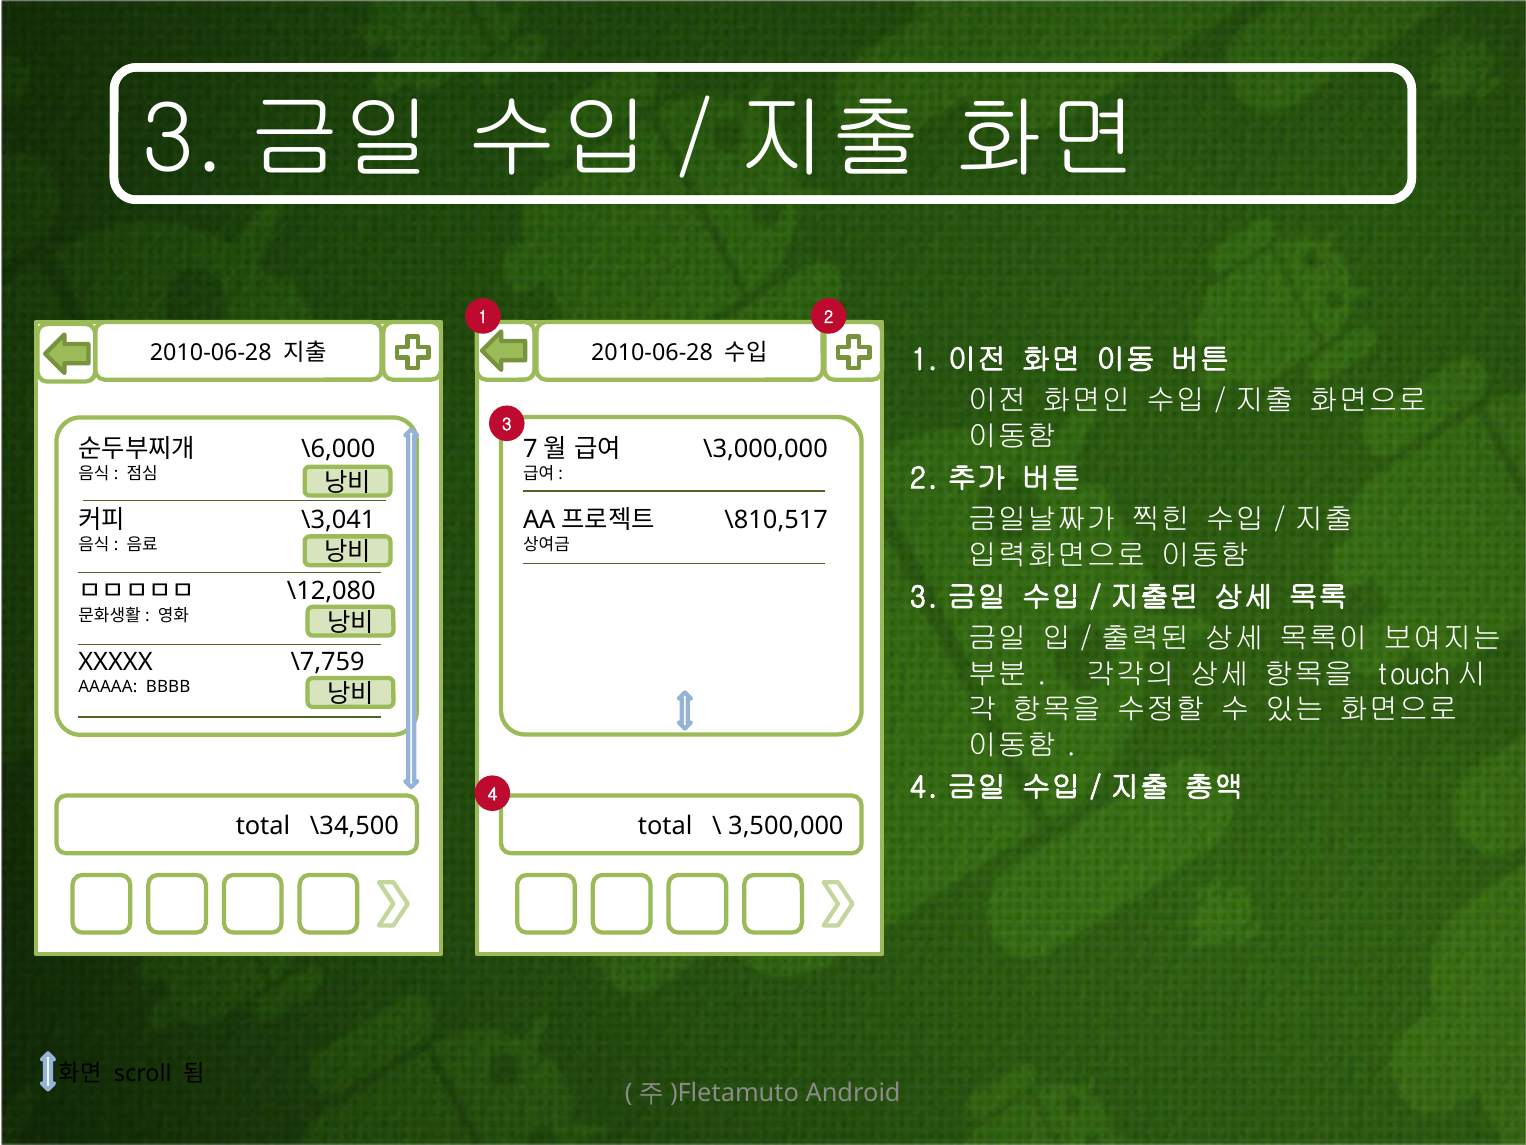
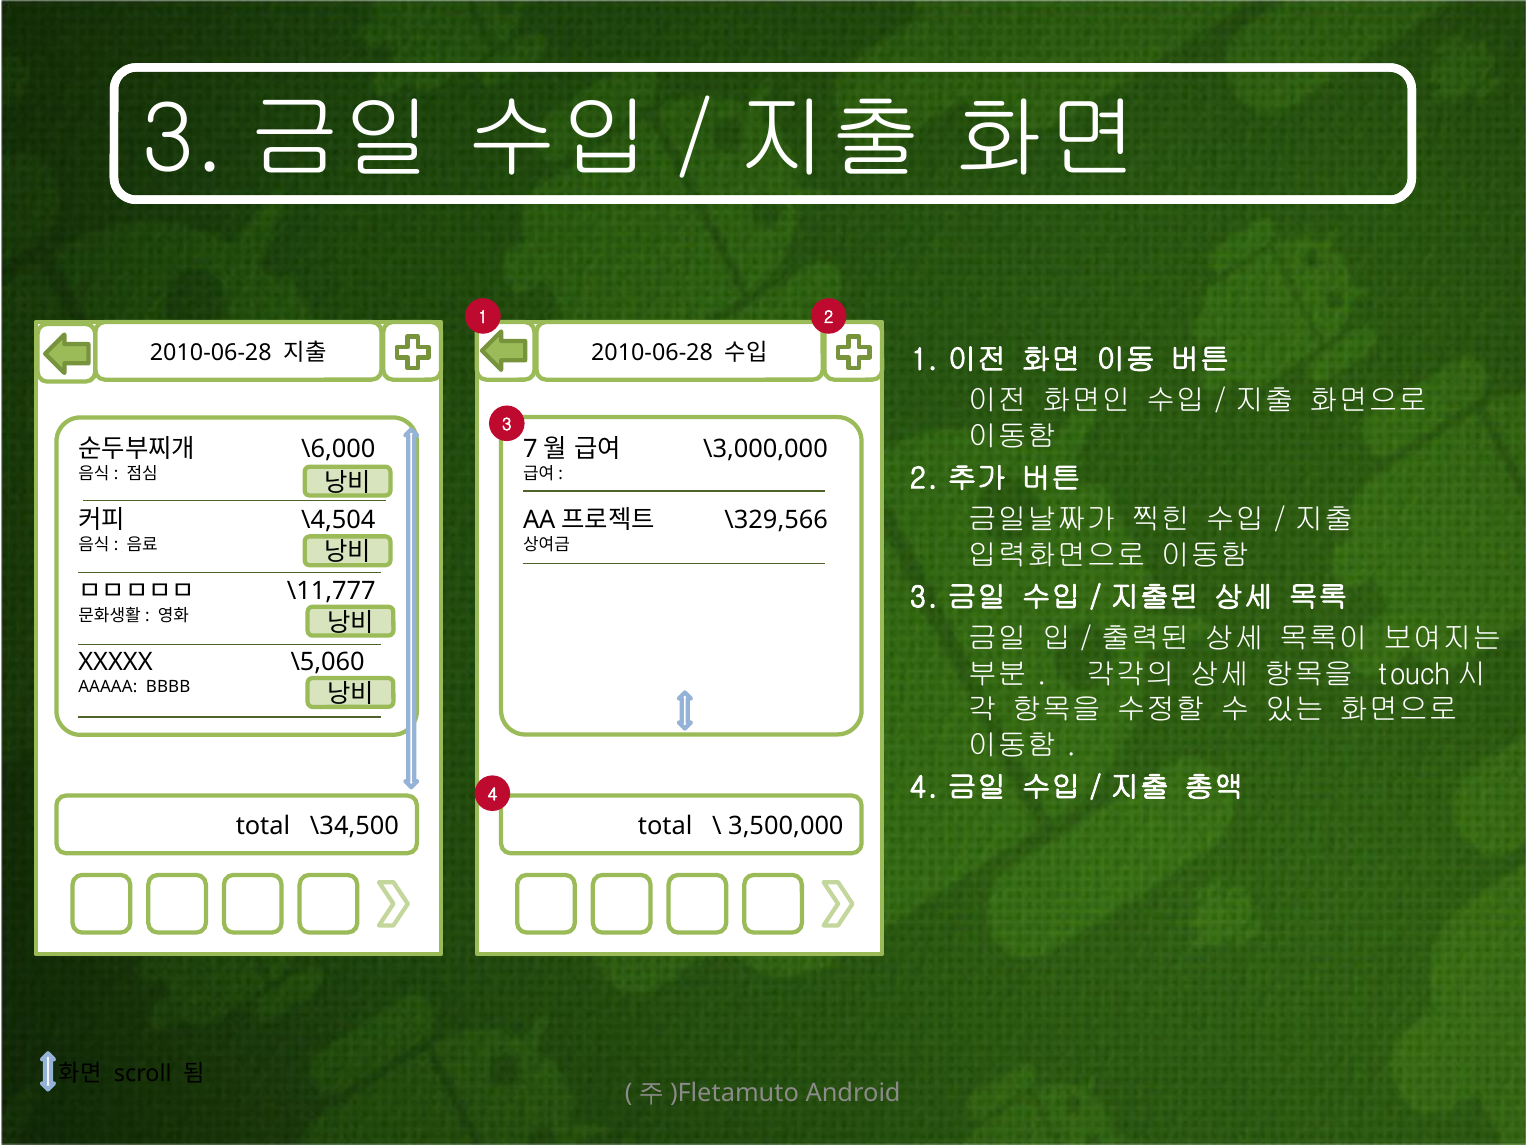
\810,517: \810,517 -> \329,566
\3,041: \3,041 -> \4,504
\12,080: \12,080 -> \11,777
\7,759: \7,759 -> \5,060
